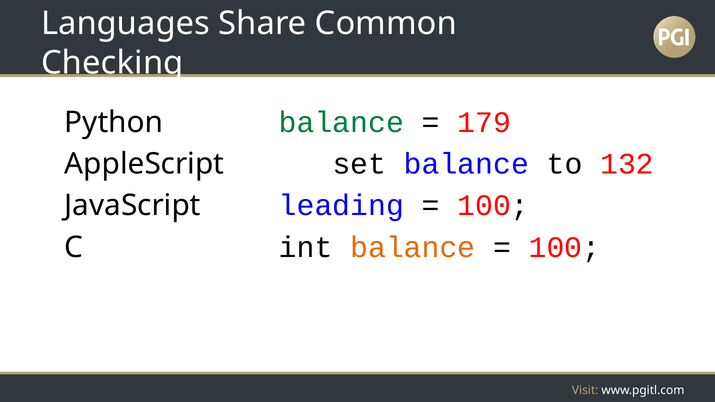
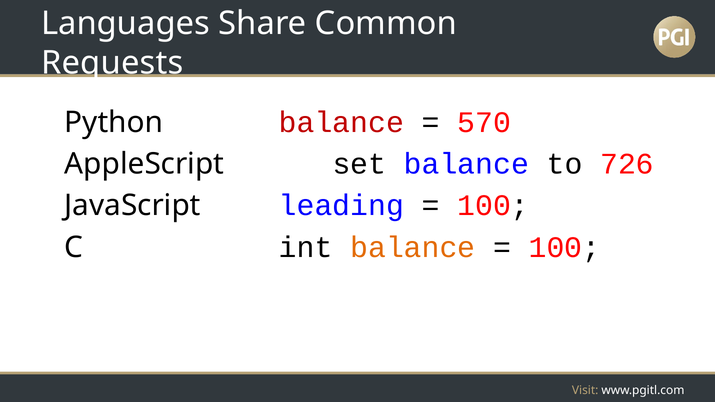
Checking: Checking -> Requests
balance at (341, 122) colour: green -> red
179: 179 -> 570
132: 132 -> 726
